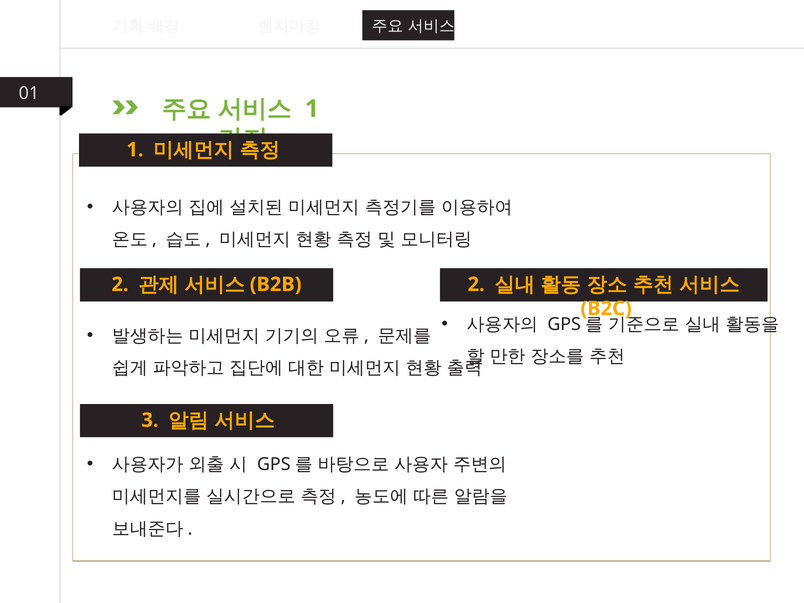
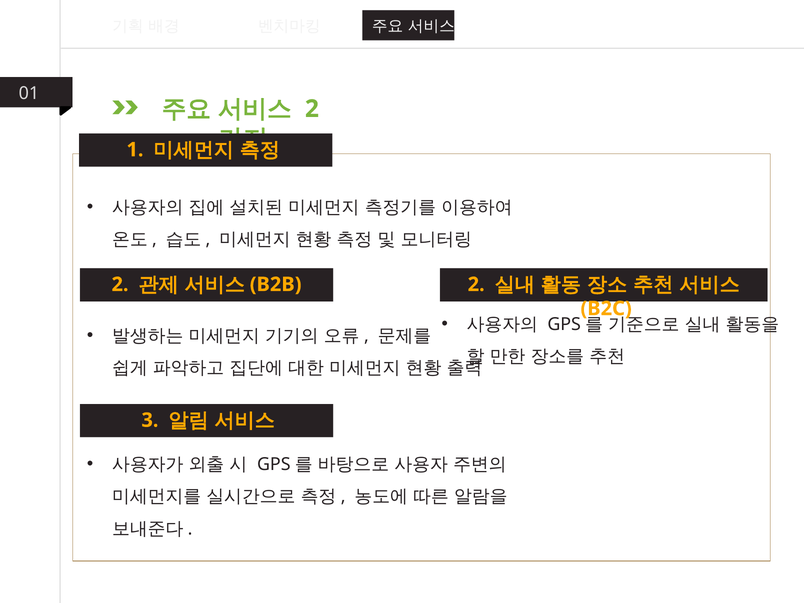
1 at (312, 109): 1 -> 2
